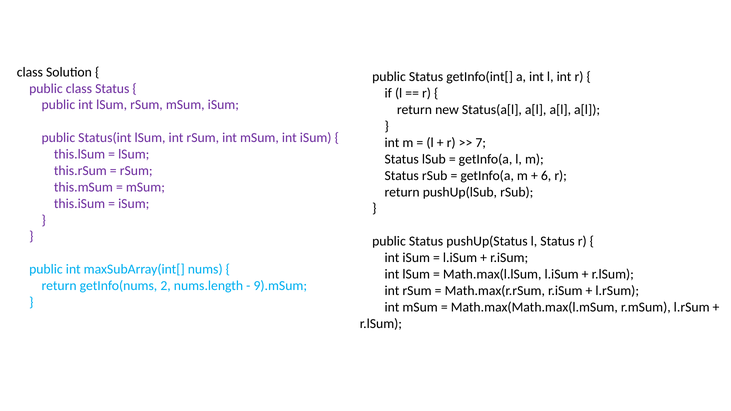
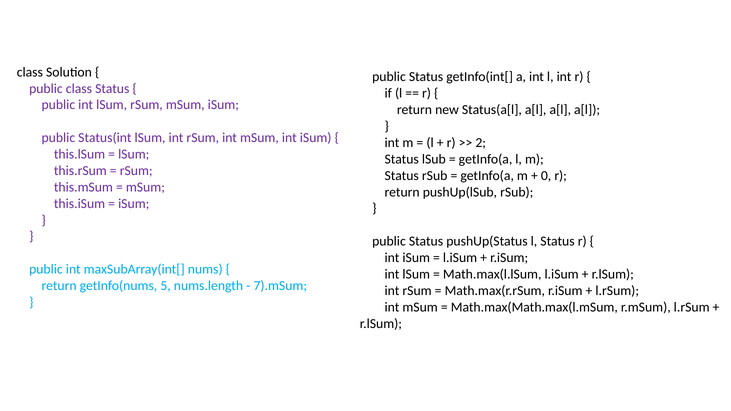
7: 7 -> 2
6: 6 -> 0
2: 2 -> 5
9).mSum: 9).mSum -> 7).mSum
